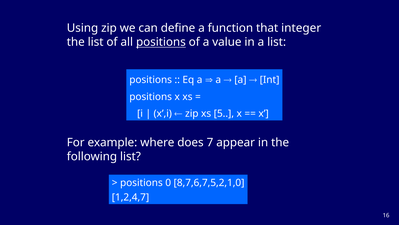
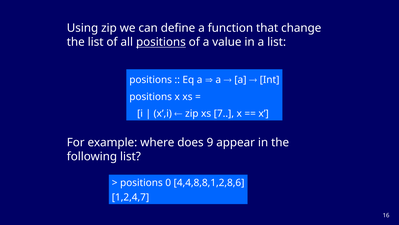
integer: integer -> change
5: 5 -> 7
7: 7 -> 9
8,7,6,7,5,2,1,0: 8,7,6,7,5,2,1,0 -> 4,4,8,8,1,2,8,6
